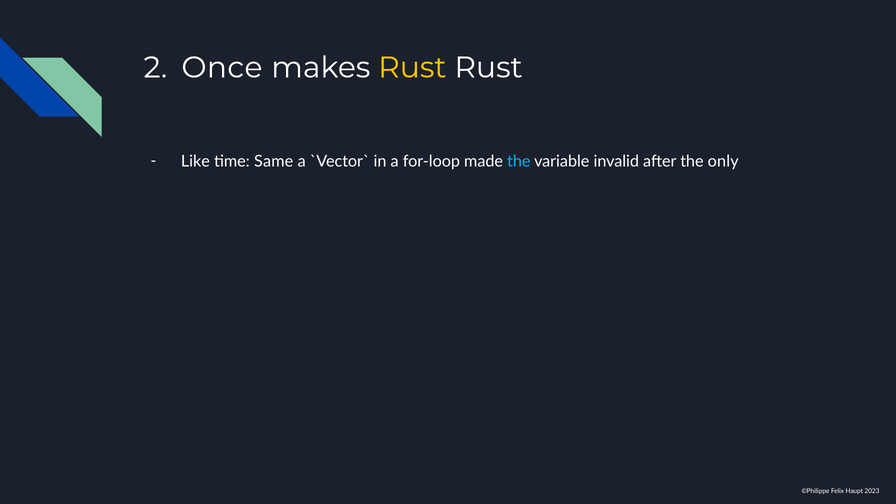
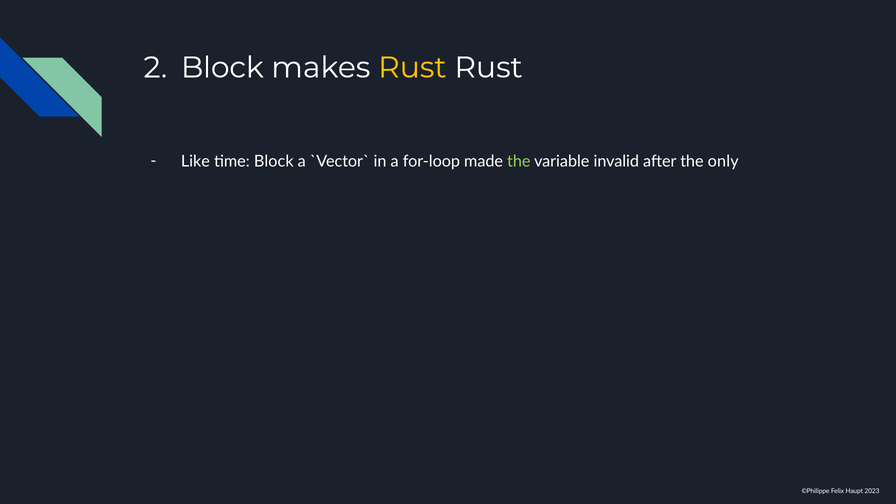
Once at (222, 68): Once -> Block
time Same: Same -> Block
the at (519, 161) colour: light blue -> light green
